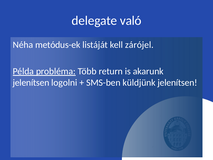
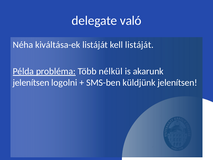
metódus-ek: metódus-ek -> kiváltása-ek
kell zárójel: zárójel -> listáját
return: return -> nélkül
